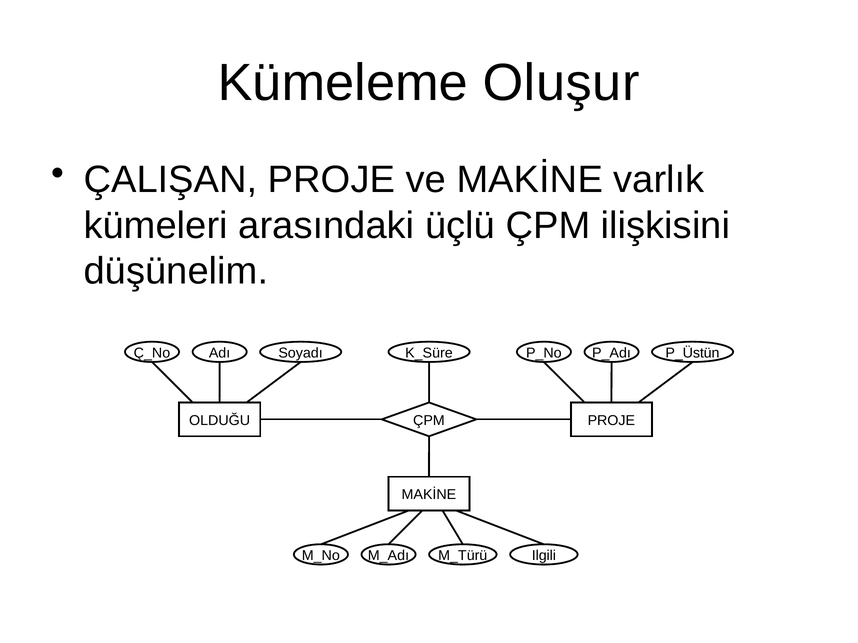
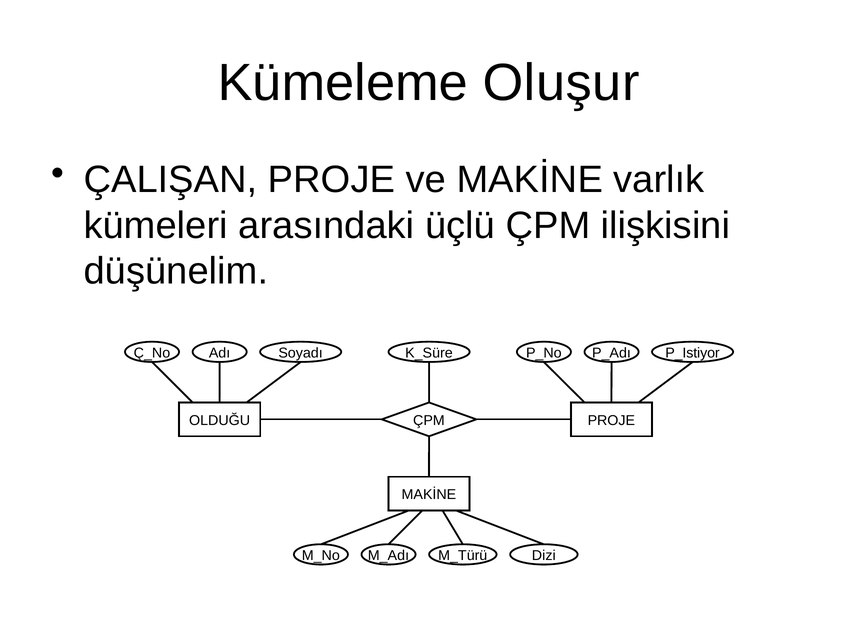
P_Üstün: P_Üstün -> P_Istiyor
Ilgili: Ilgili -> Dizi
